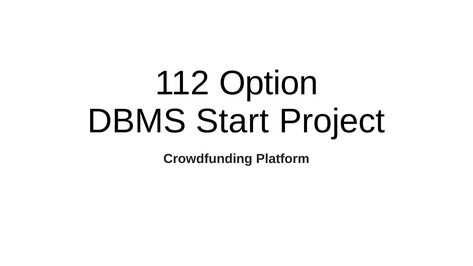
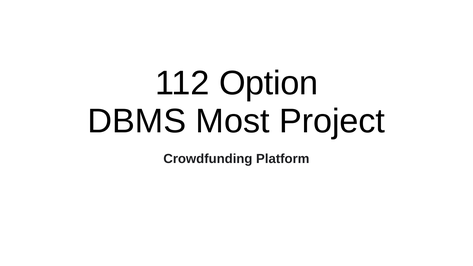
Start: Start -> Most
